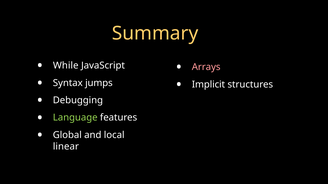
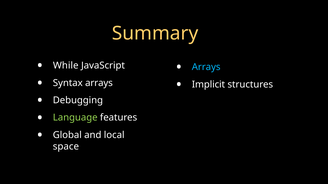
Arrays at (206, 67) colour: pink -> light blue
Syntax jumps: jumps -> arrays
linear: linear -> space
